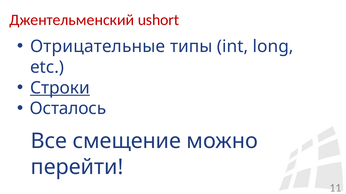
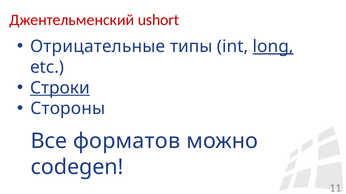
long underline: none -> present
Осталось: Осталось -> Стороны
смещение: смещение -> форматов
перейти: перейти -> codegen
